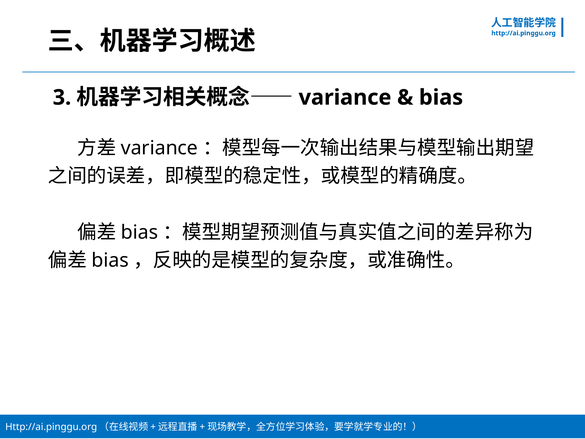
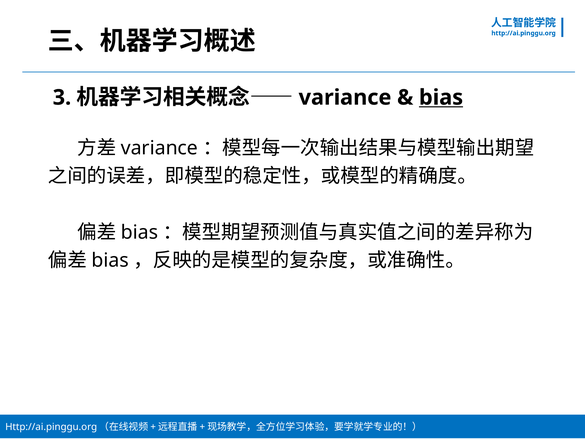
bias underline: none -> present
